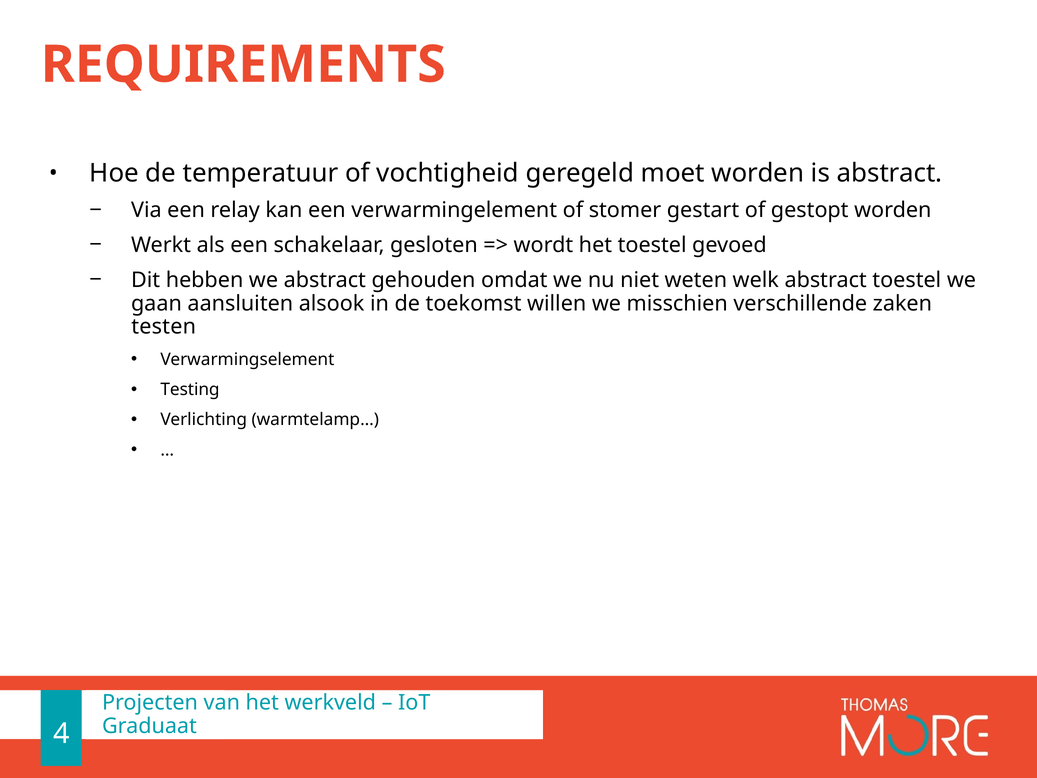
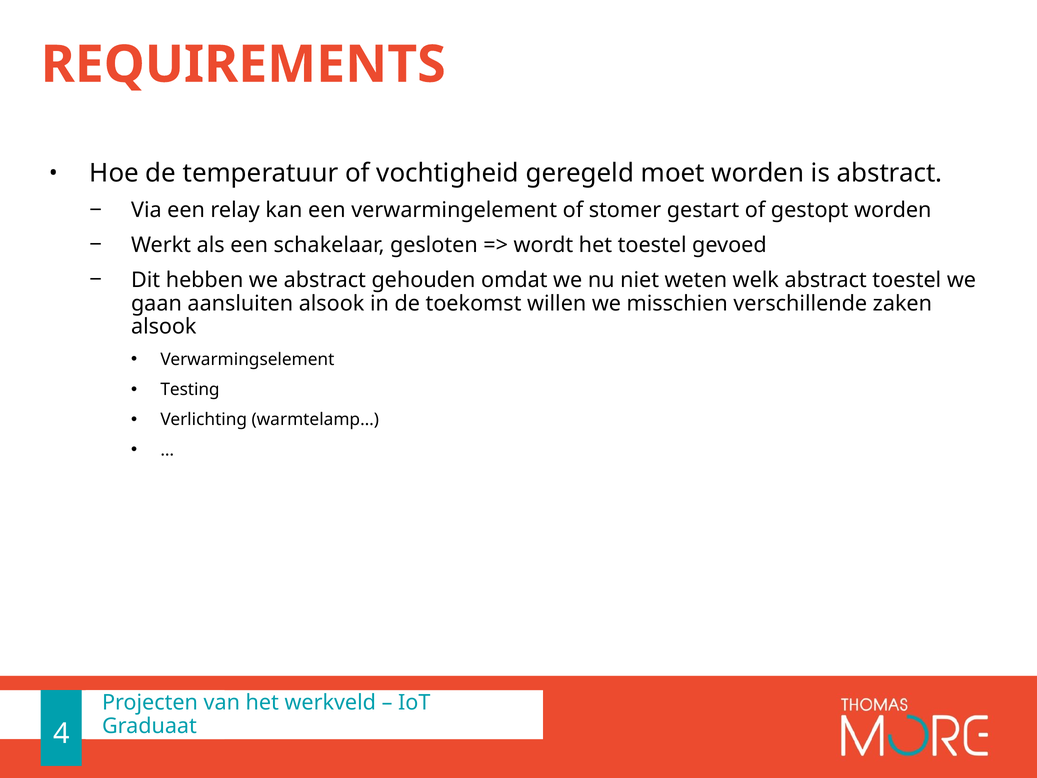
testen at (164, 327): testen -> alsook
